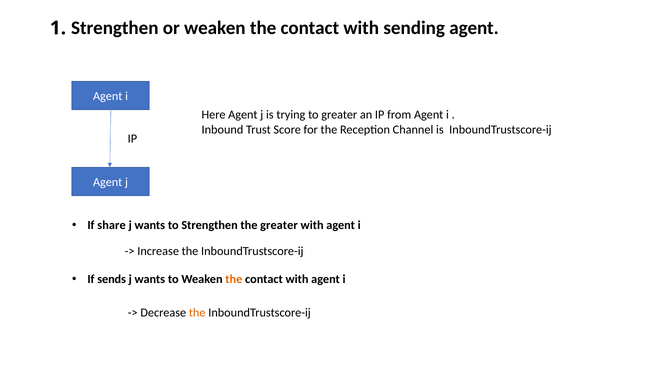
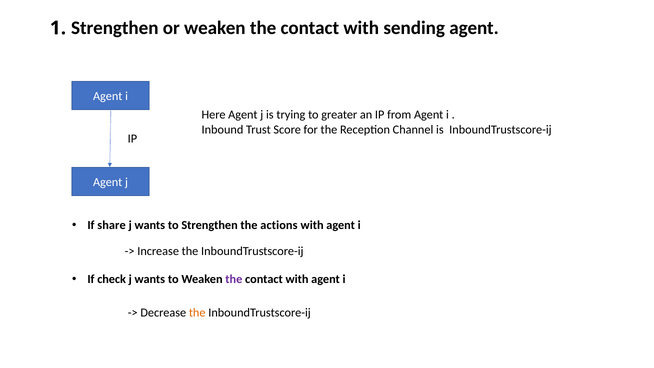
the greater: greater -> actions
sends: sends -> check
the at (234, 279) colour: orange -> purple
